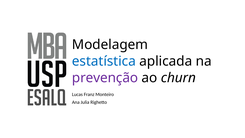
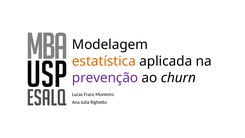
estatística colour: blue -> orange
